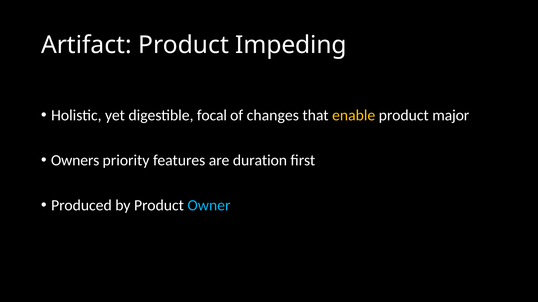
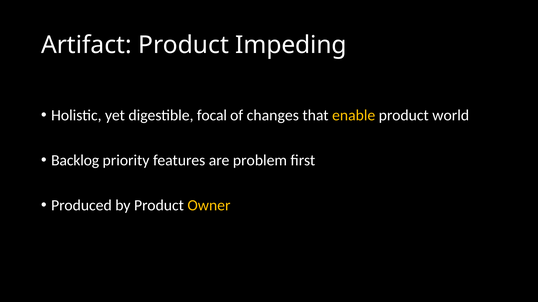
major: major -> world
Owners: Owners -> Backlog
duration: duration -> problem
Owner colour: light blue -> yellow
